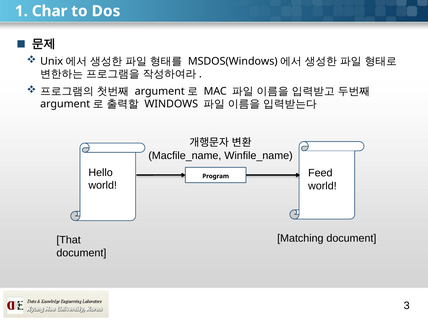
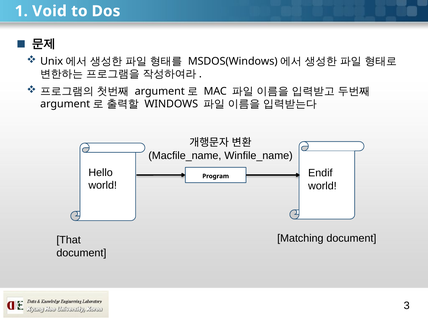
Char: Char -> Void
Feed: Feed -> Endif
